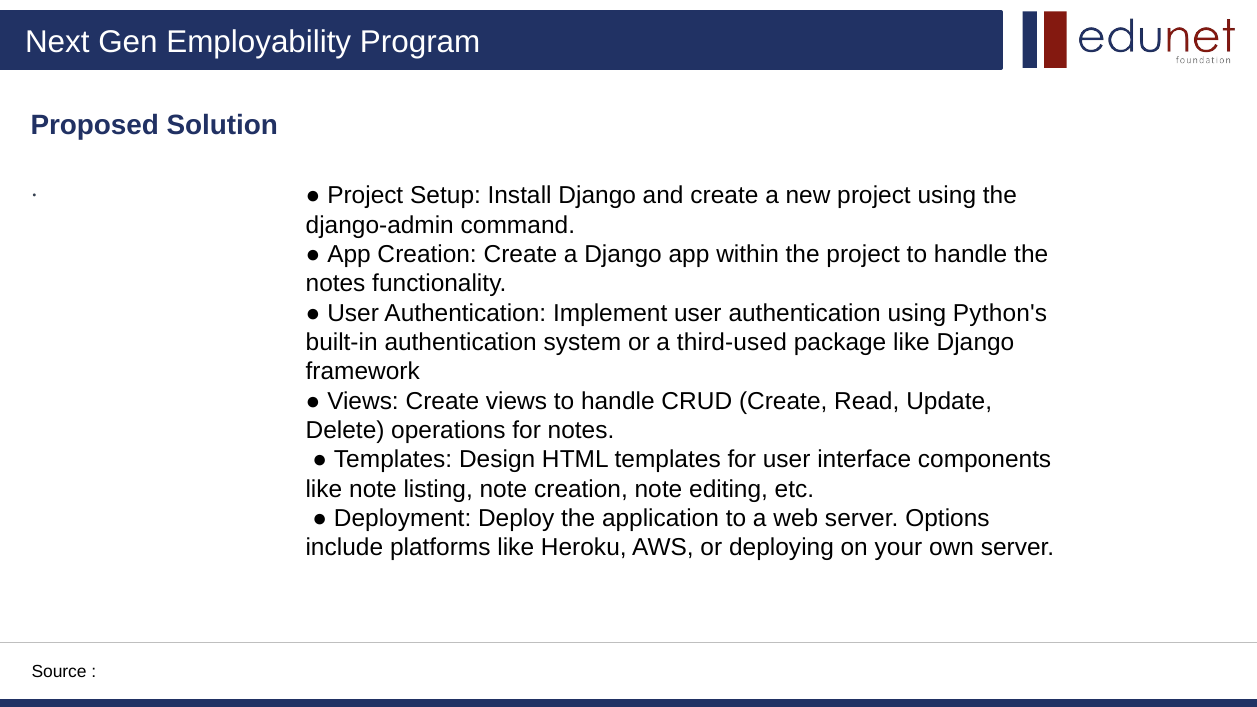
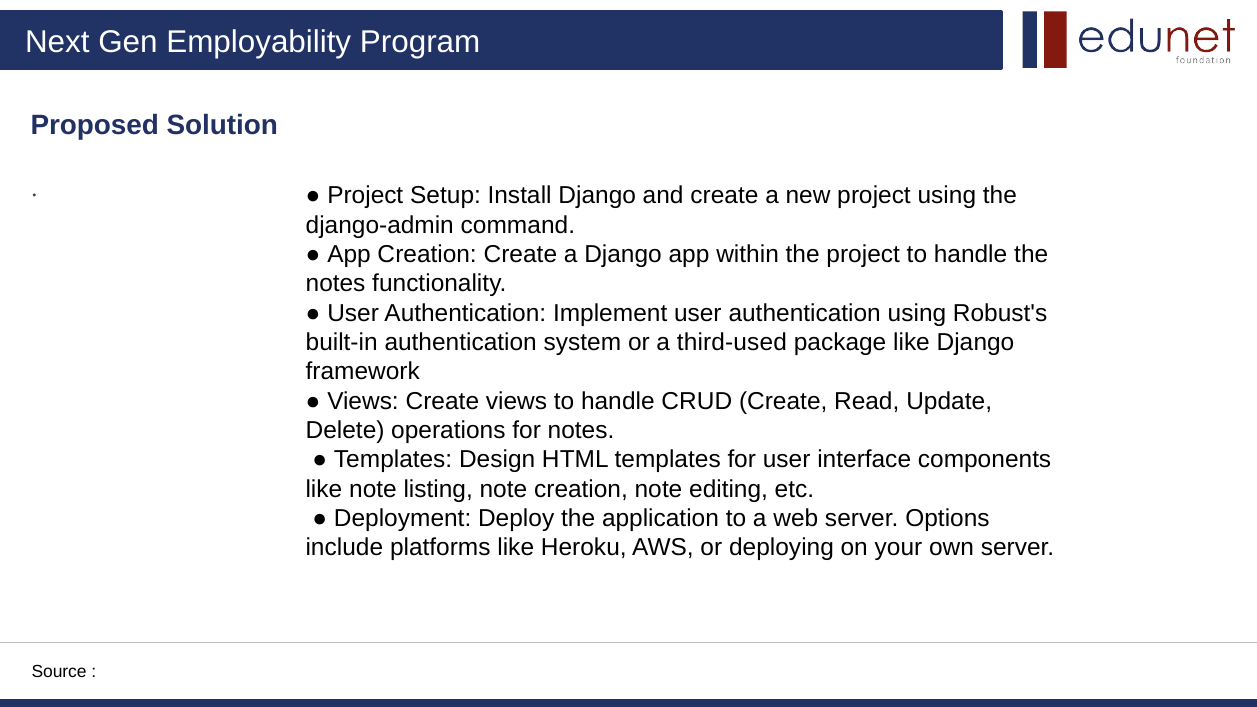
Python's: Python's -> Robust's
